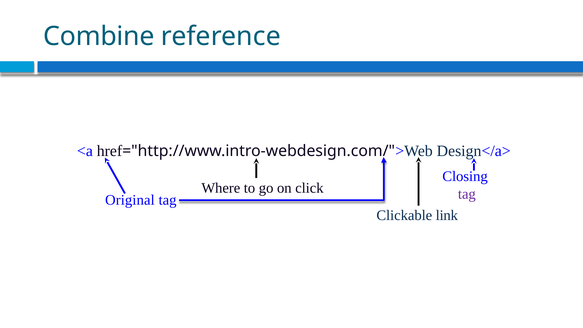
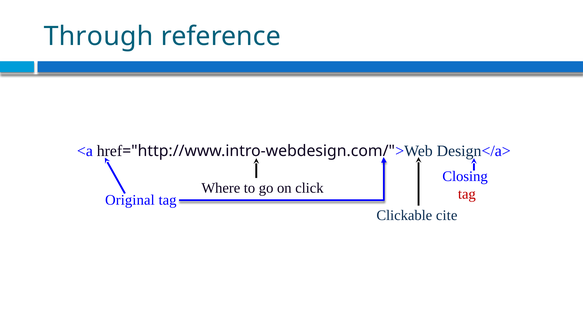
Combine: Combine -> Through
tag at (467, 194) colour: purple -> red
link: link -> cite
